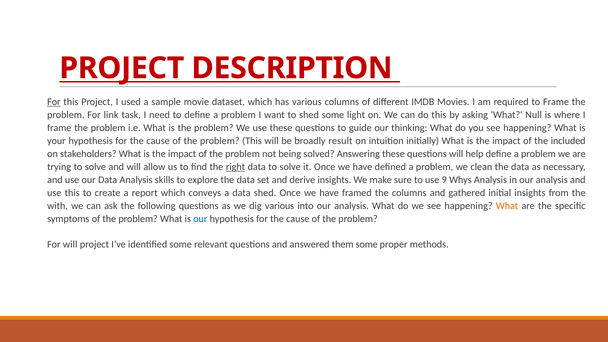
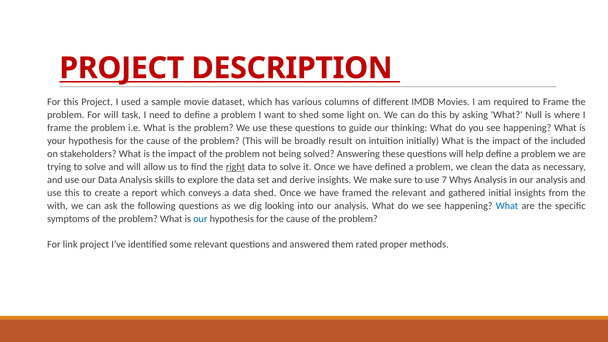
For at (54, 102) underline: present -> none
For link: link -> will
9: 9 -> 7
the columns: columns -> relevant
dig various: various -> looking
What at (507, 206) colour: orange -> blue
For will: will -> link
them some: some -> rated
